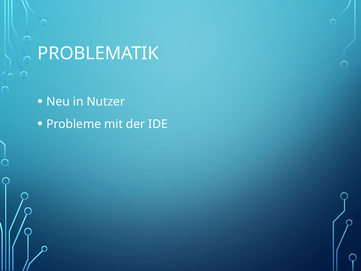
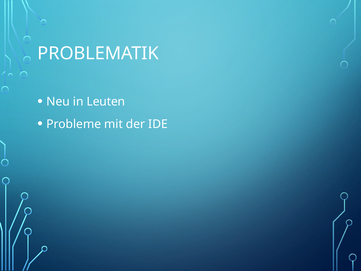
Nutzer: Nutzer -> Leuten
